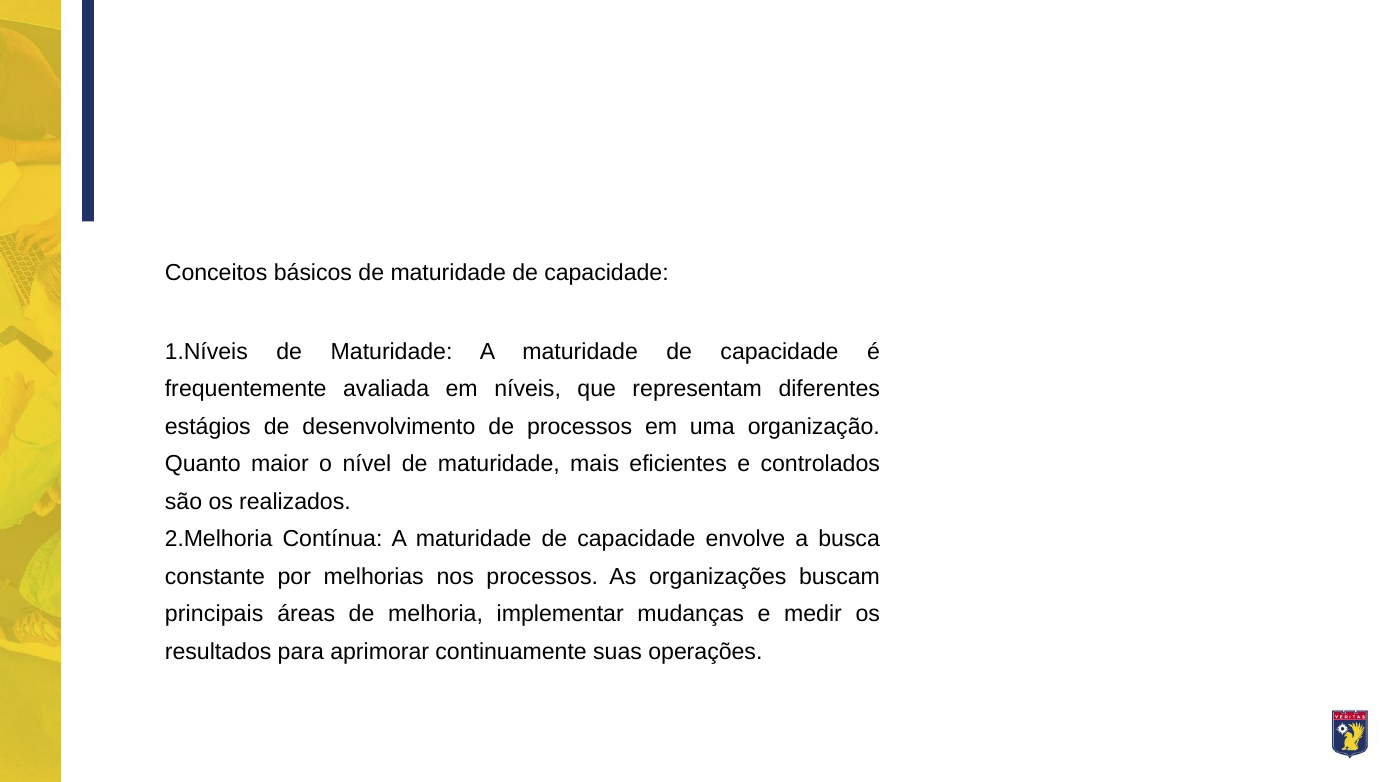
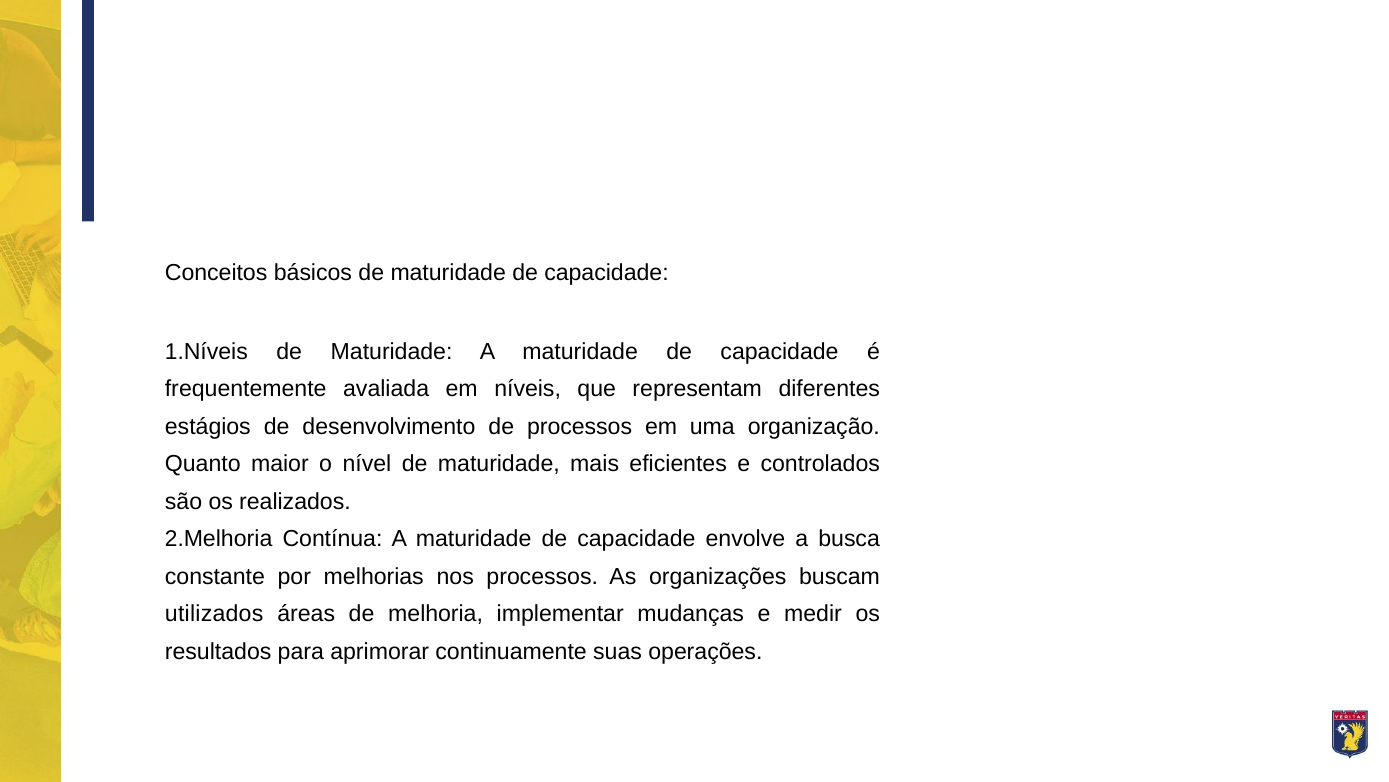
principais: principais -> utilizados
